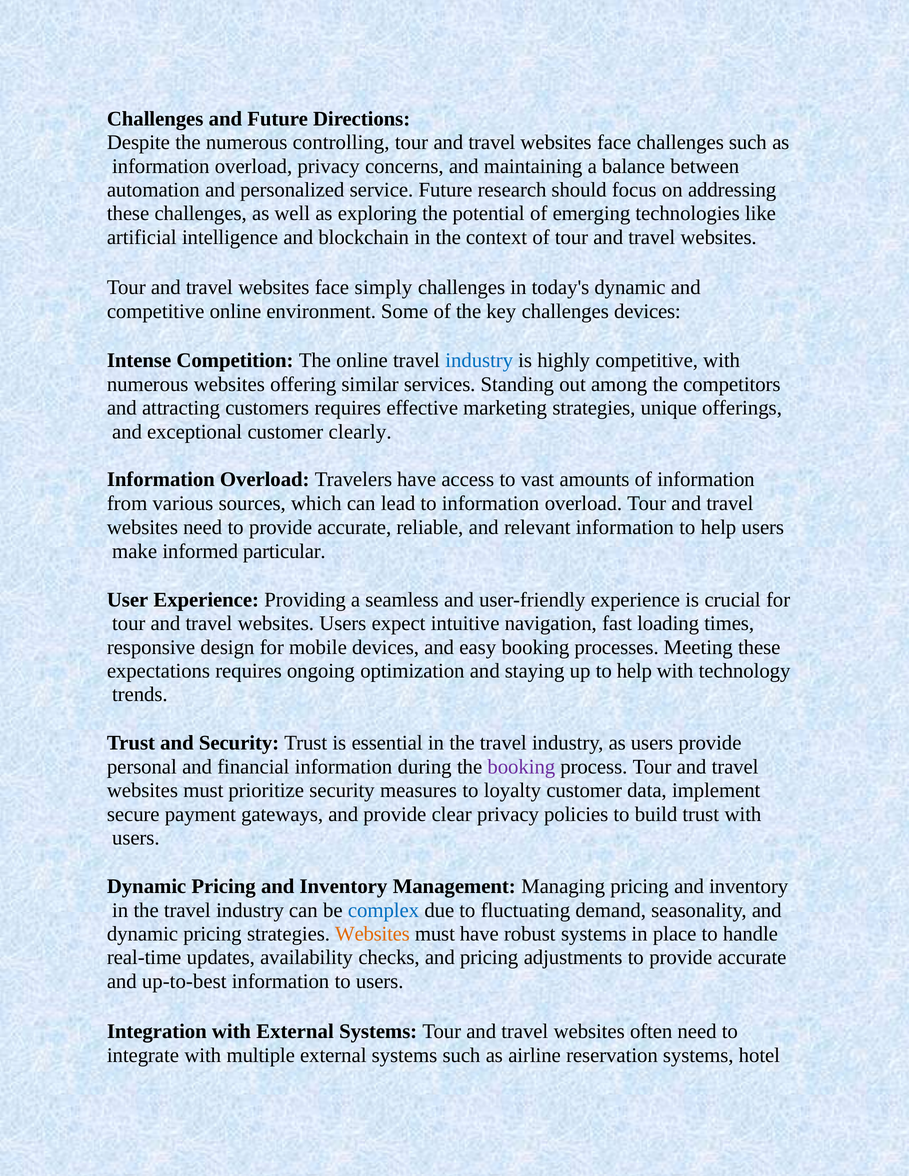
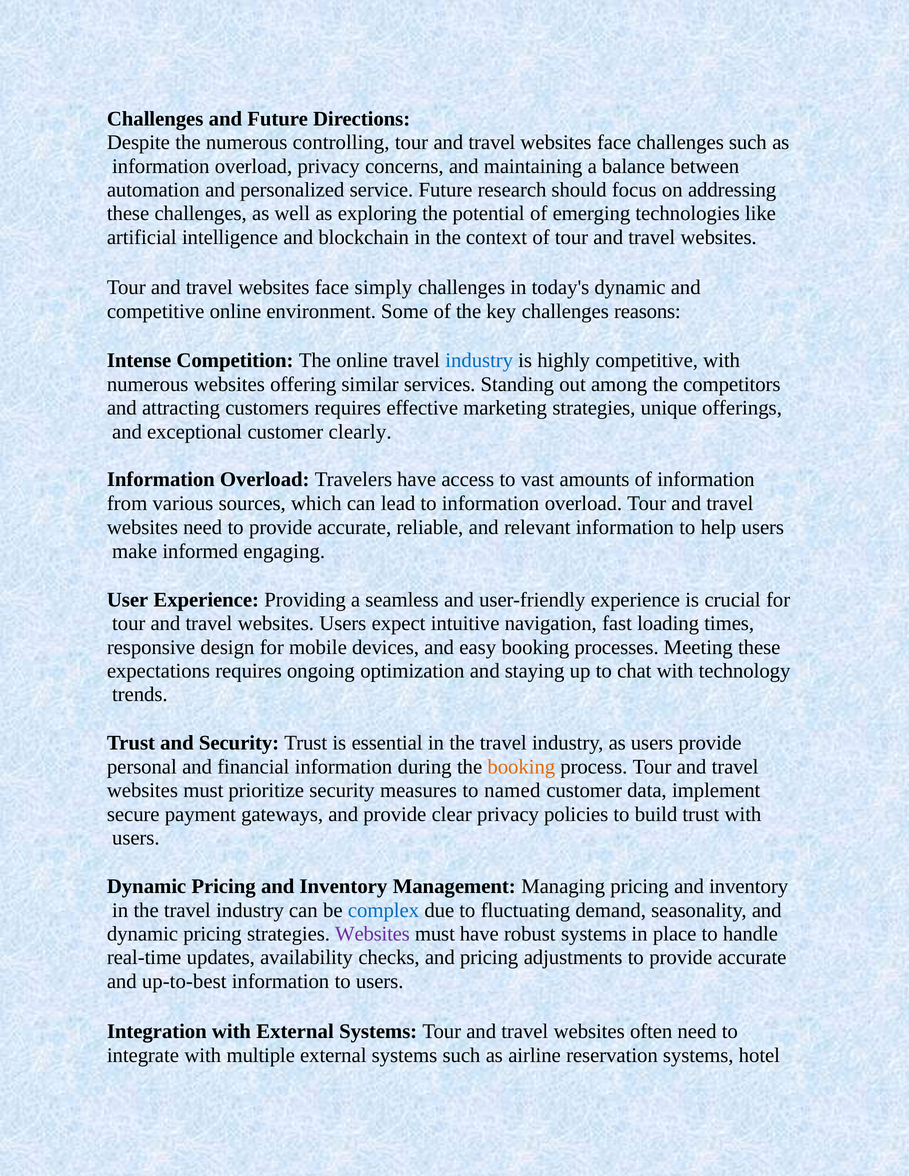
challenges devices: devices -> reasons
particular: particular -> engaging
up to help: help -> chat
booking at (521, 767) colour: purple -> orange
loyalty: loyalty -> named
Websites at (372, 934) colour: orange -> purple
